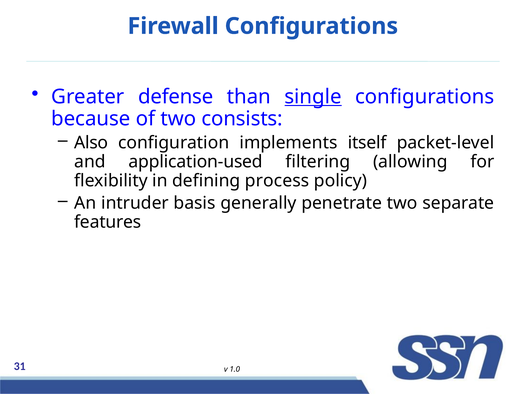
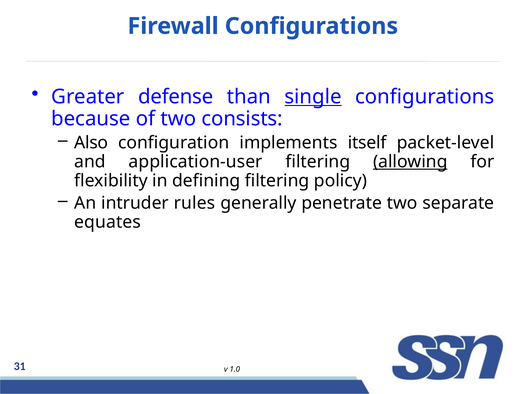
application-used: application-used -> application-user
allowing underline: none -> present
defining process: process -> filtering
basis: basis -> rules
features: features -> equates
